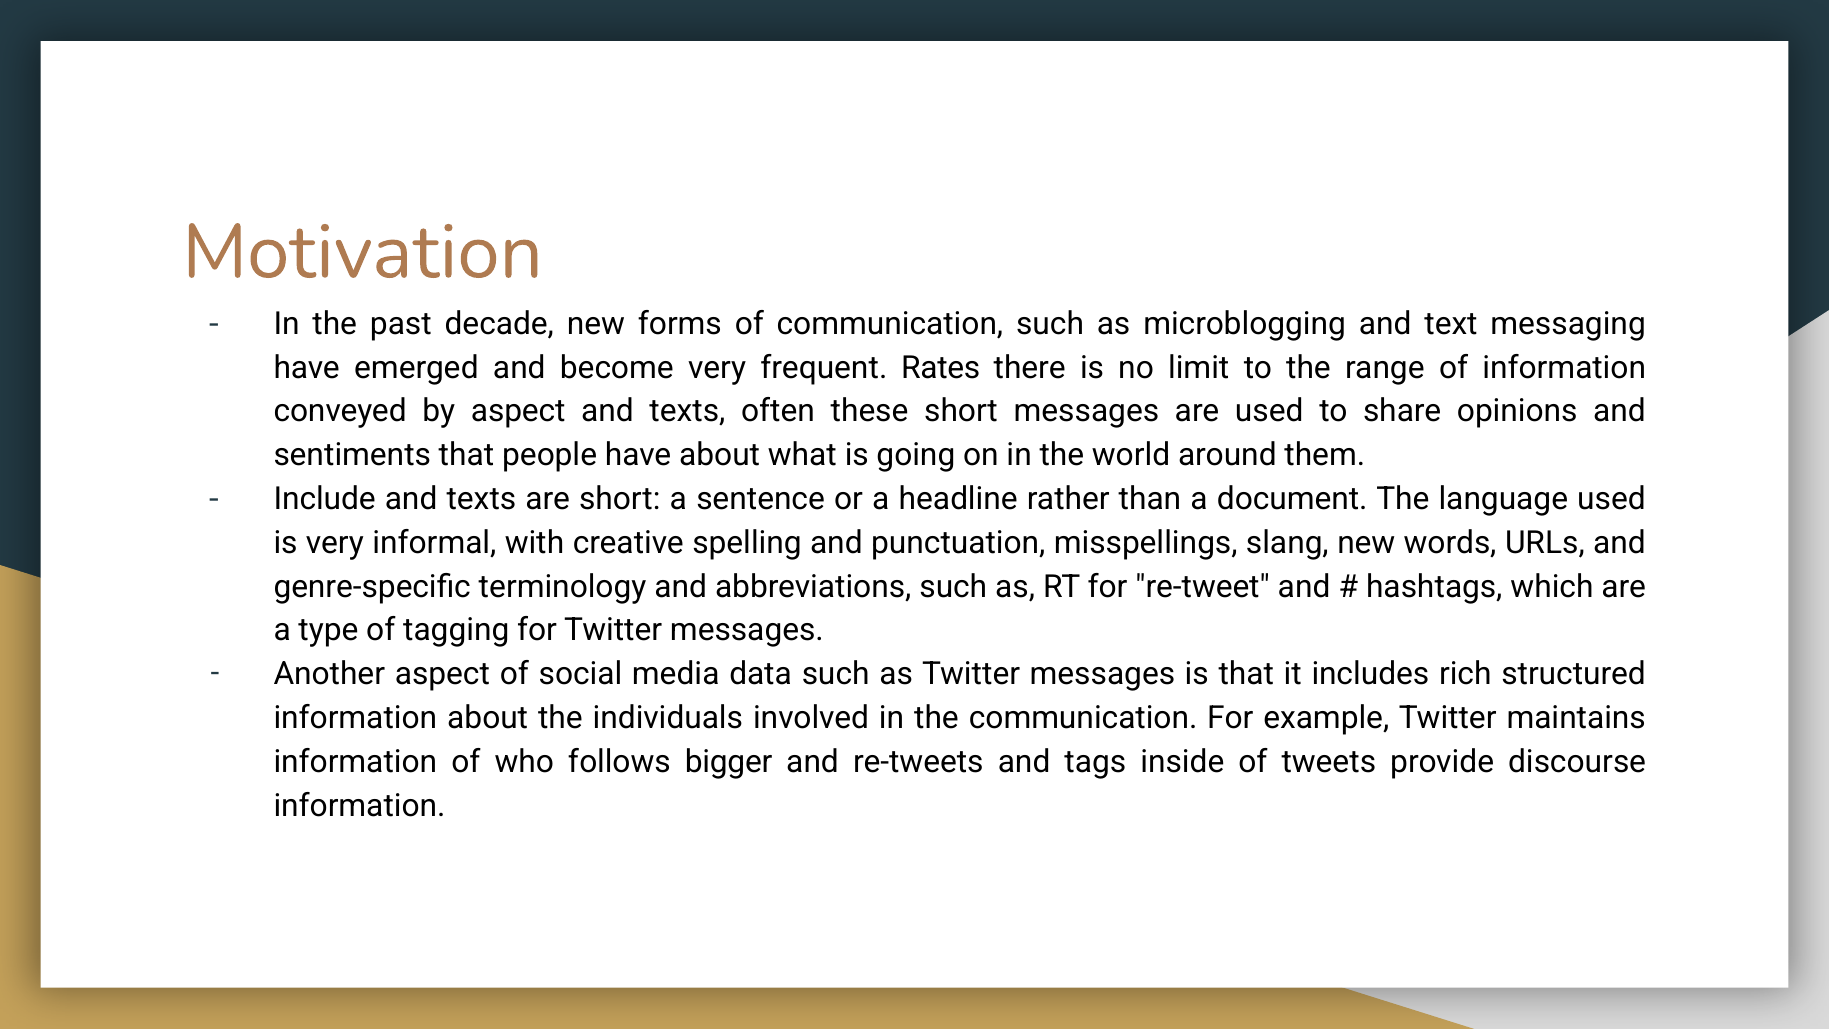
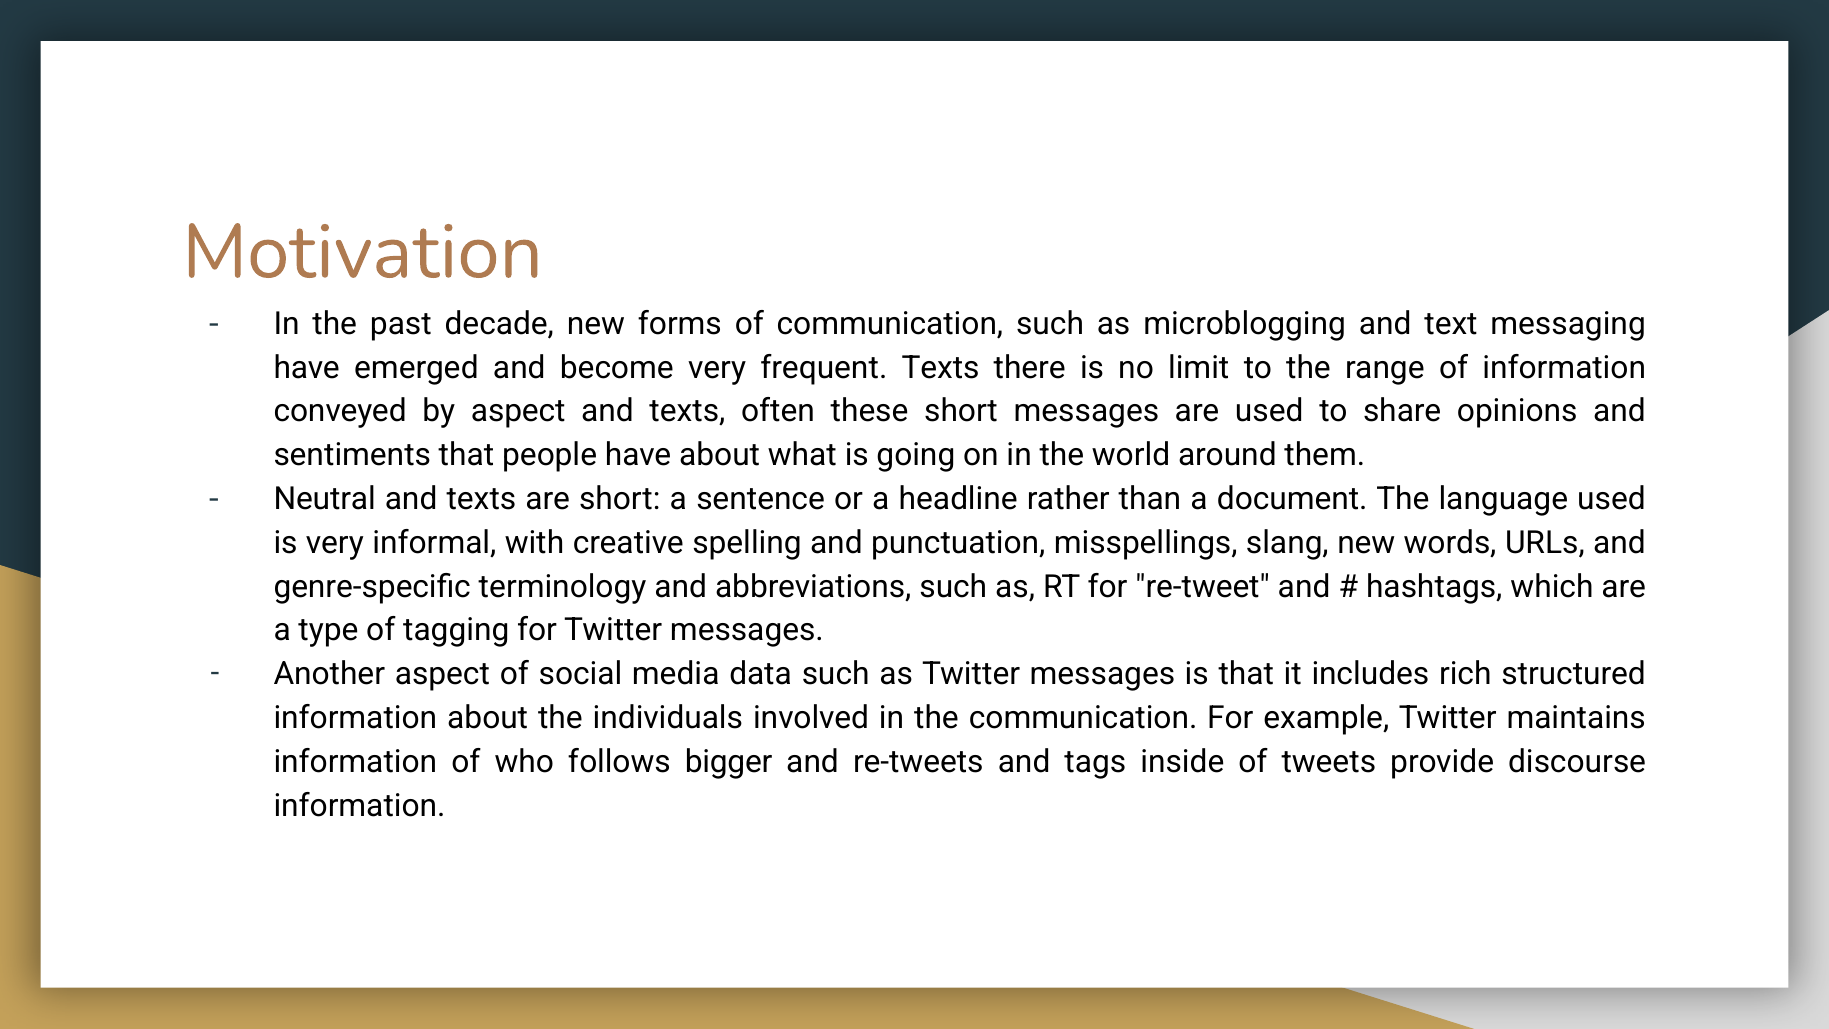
frequent Rates: Rates -> Texts
Include: Include -> Neutral
